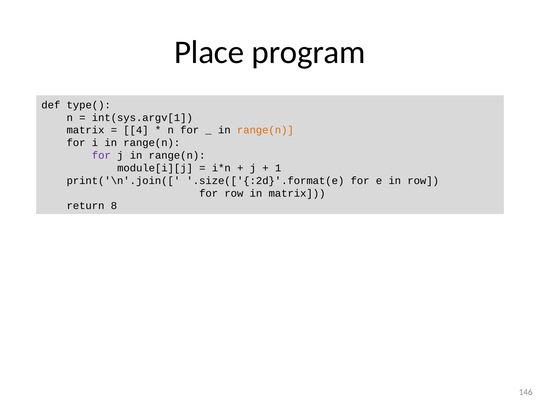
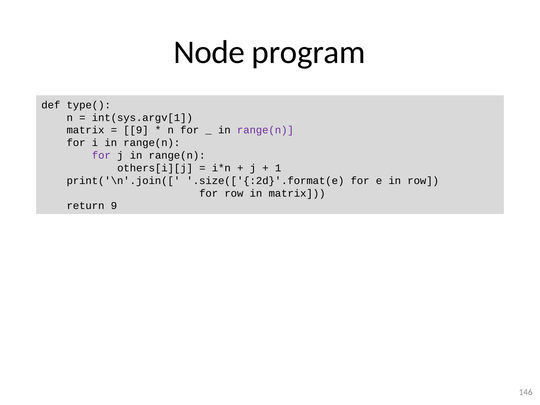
Place: Place -> Node
4 at (136, 130): 4 -> 9
range(n at (265, 130) colour: orange -> purple
module[i][j: module[i][j -> others[i][j
return 8: 8 -> 9
